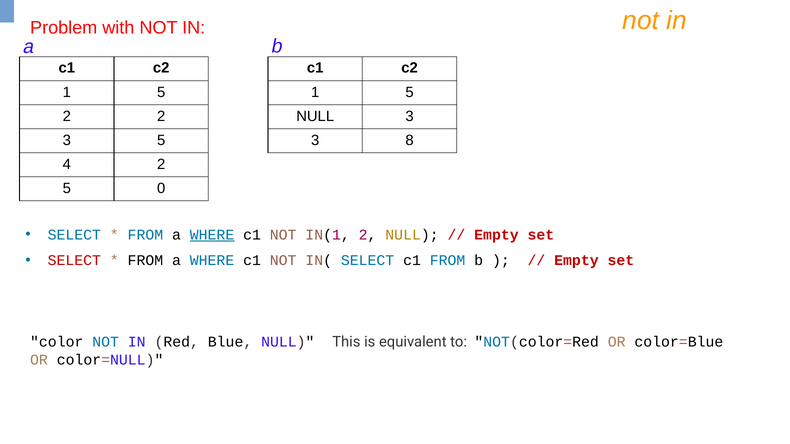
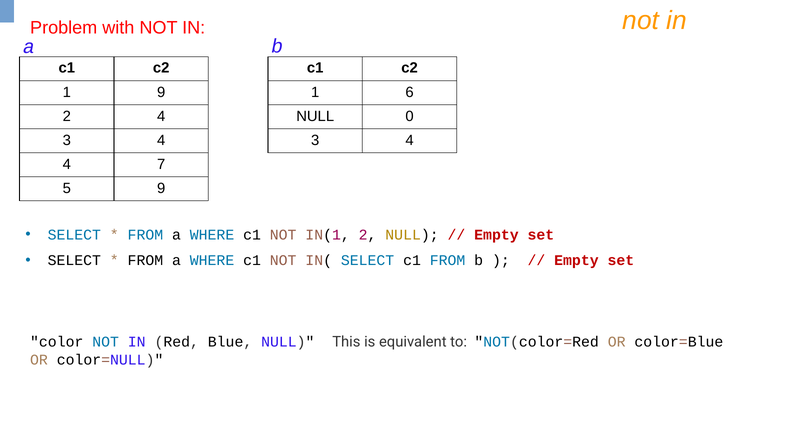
5 at (161, 92): 5 -> 9
5 at (410, 92): 5 -> 6
2 2: 2 -> 4
NULL 3: 3 -> 0
5 at (161, 140): 5 -> 4
8 at (410, 140): 8 -> 4
4 2: 2 -> 7
5 0: 0 -> 9
WHERE at (212, 235) underline: present -> none
SELECT at (74, 261) colour: red -> black
